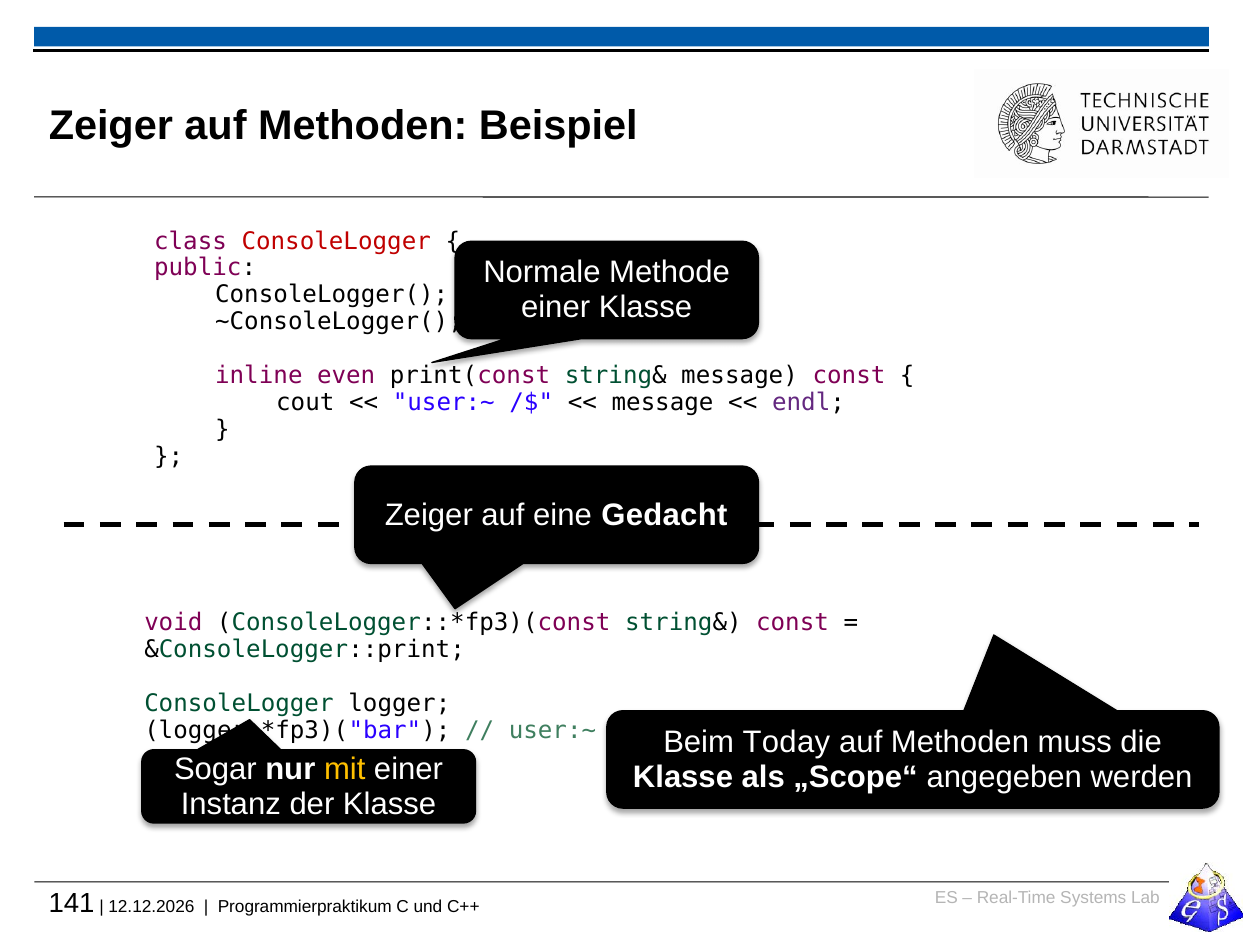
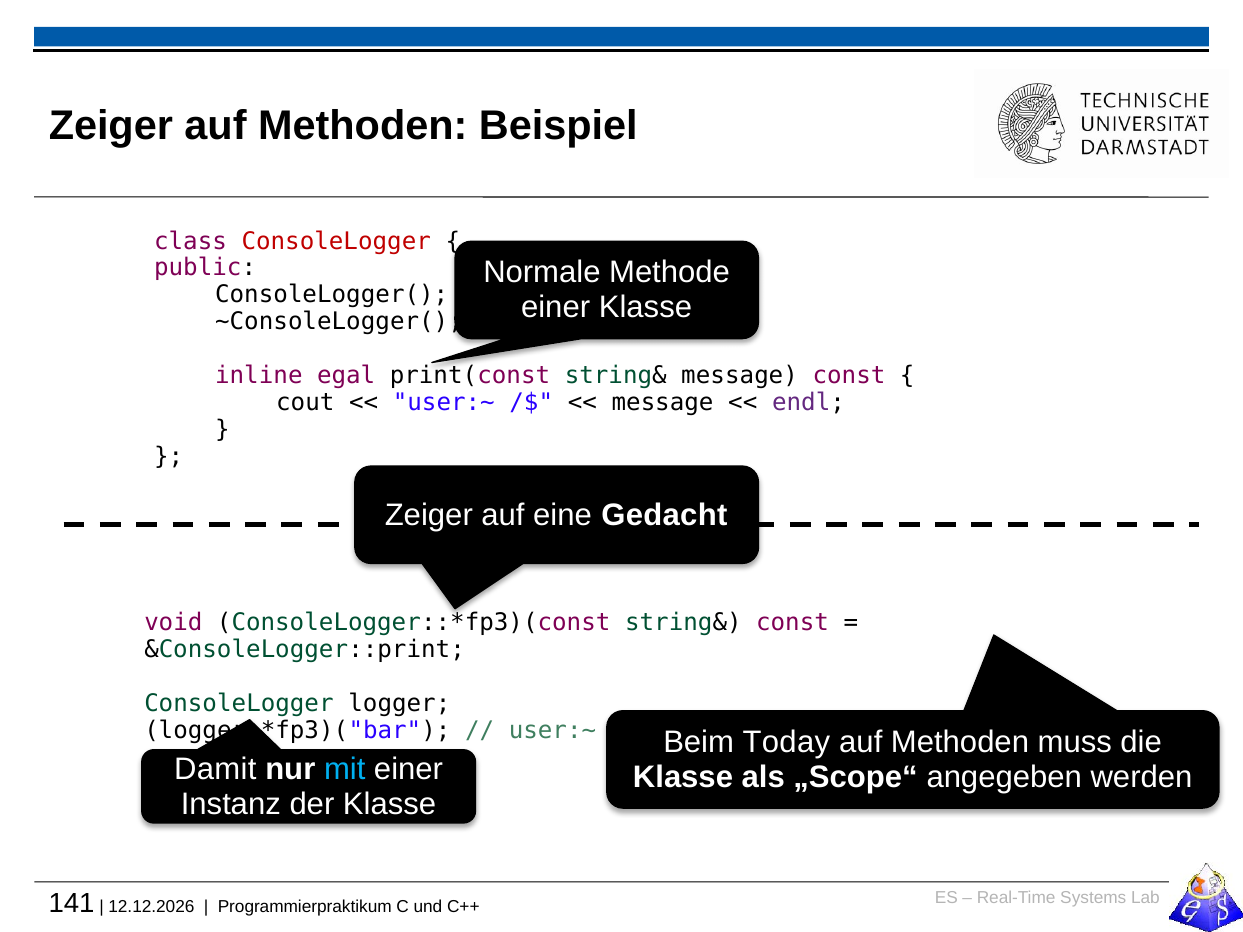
even: even -> egal
Sogar: Sogar -> Damit
mit colour: yellow -> light blue
